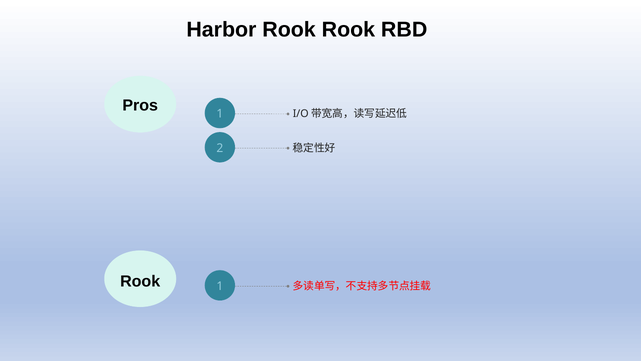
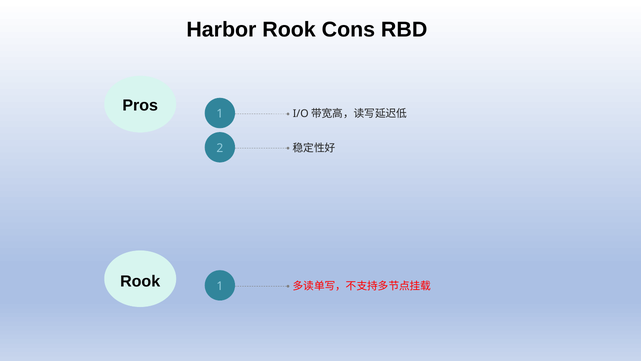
Rook Rook: Rook -> Cons
